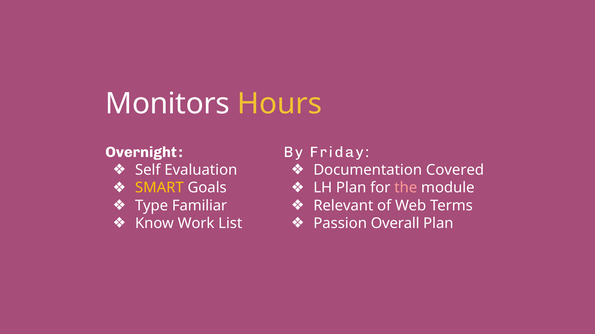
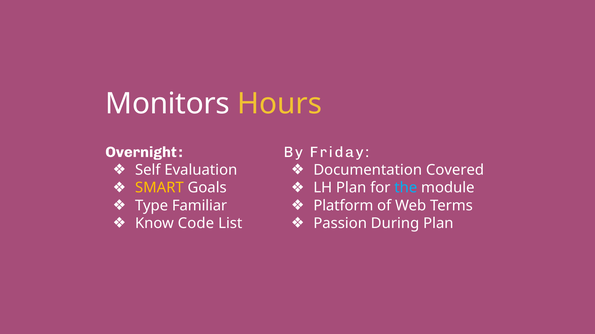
the colour: pink -> light blue
Relevant: Relevant -> Platform
Work: Work -> Code
Overall: Overall -> During
